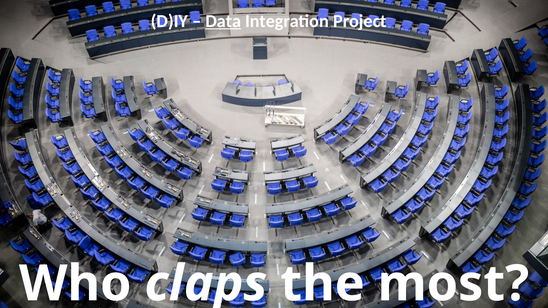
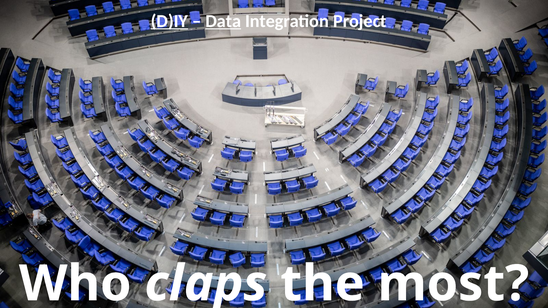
D)IY underline: none -> present
